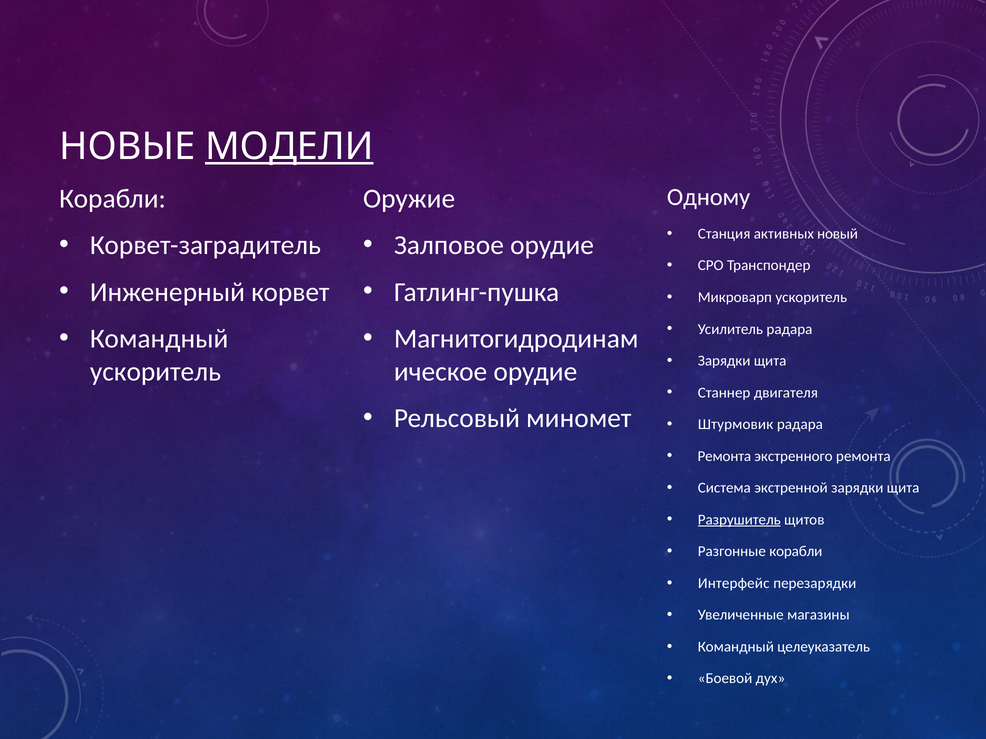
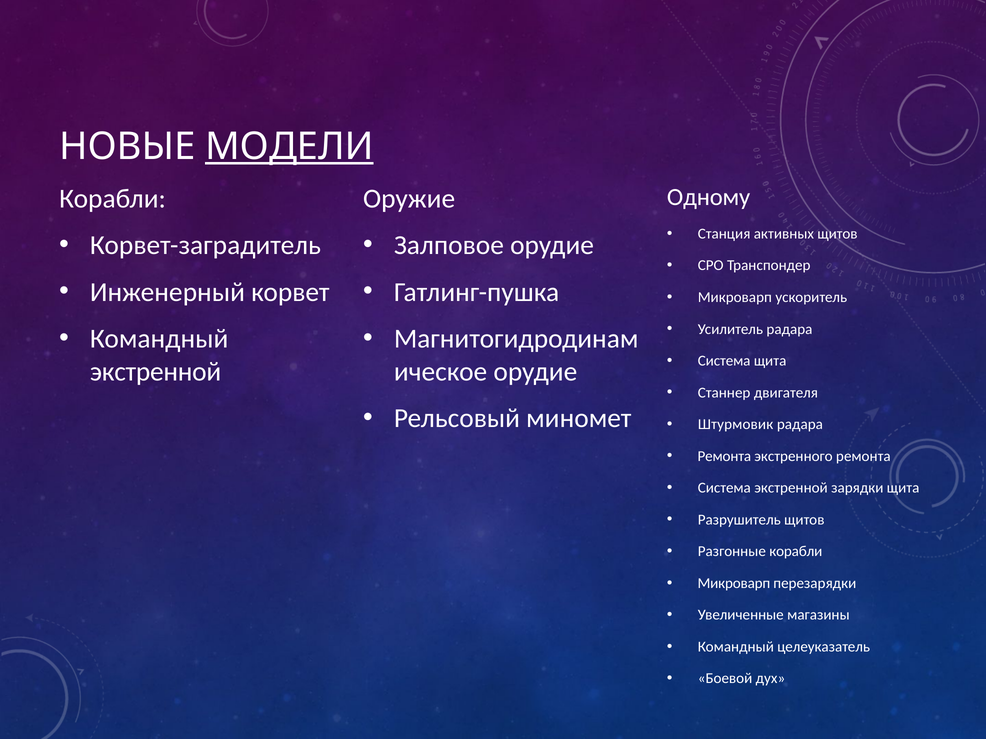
активных новый: новый -> щитов
Зарядки at (724, 361): Зарядки -> Система
ускоритель at (155, 372): ускоритель -> экстренной
Разрушитель underline: present -> none
Интерфейс at (734, 584): Интерфейс -> Микроварп
